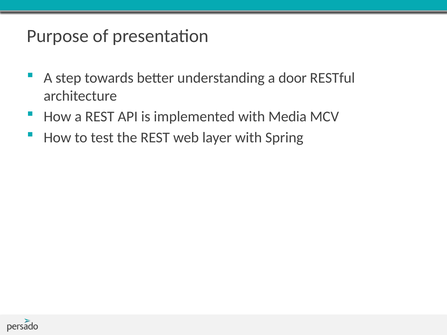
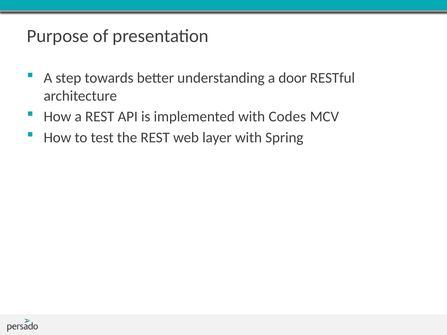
Media: Media -> Codes
